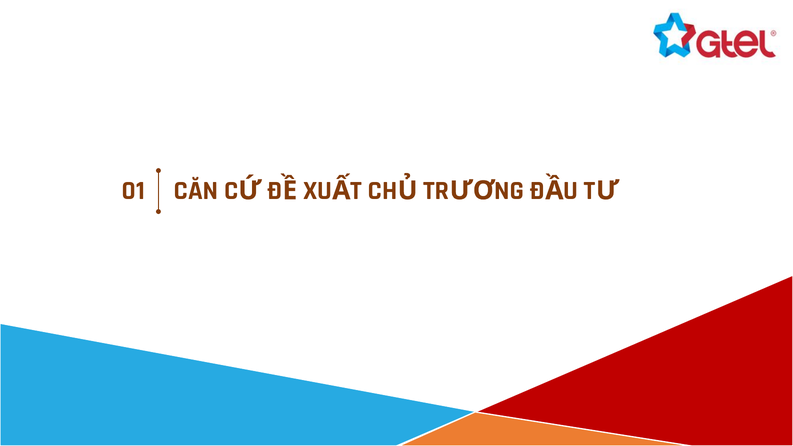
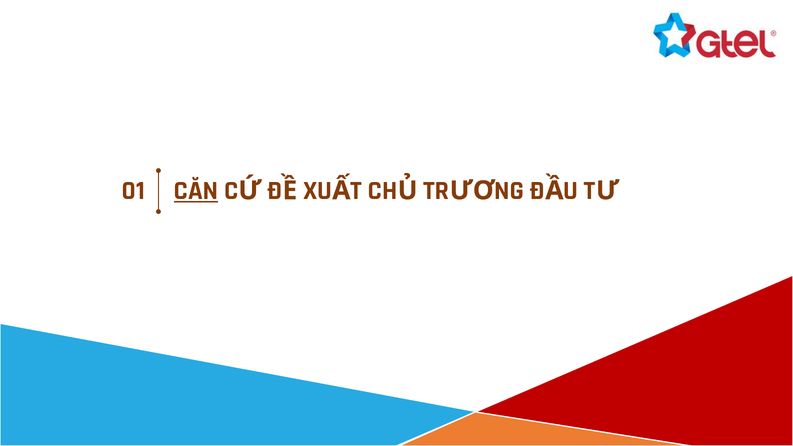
CĂN underline: none -> present
